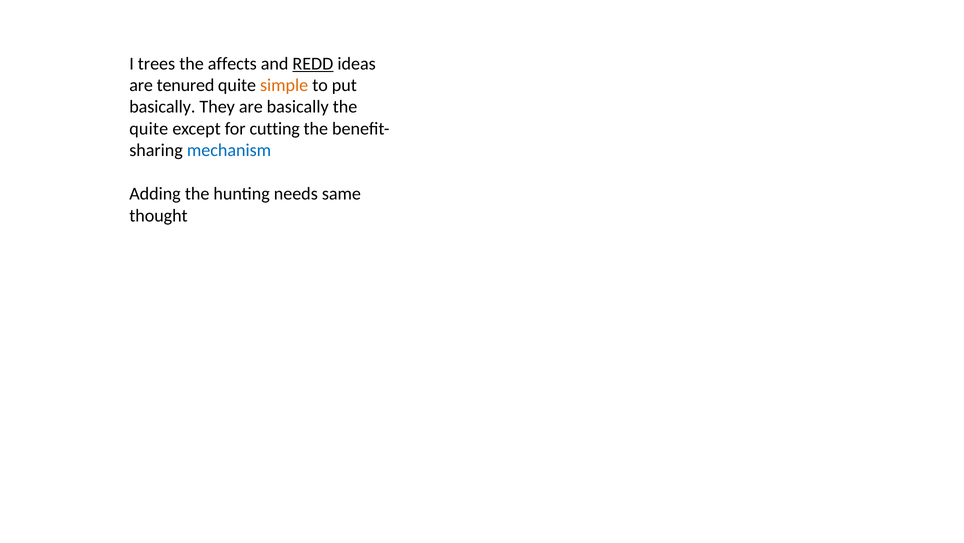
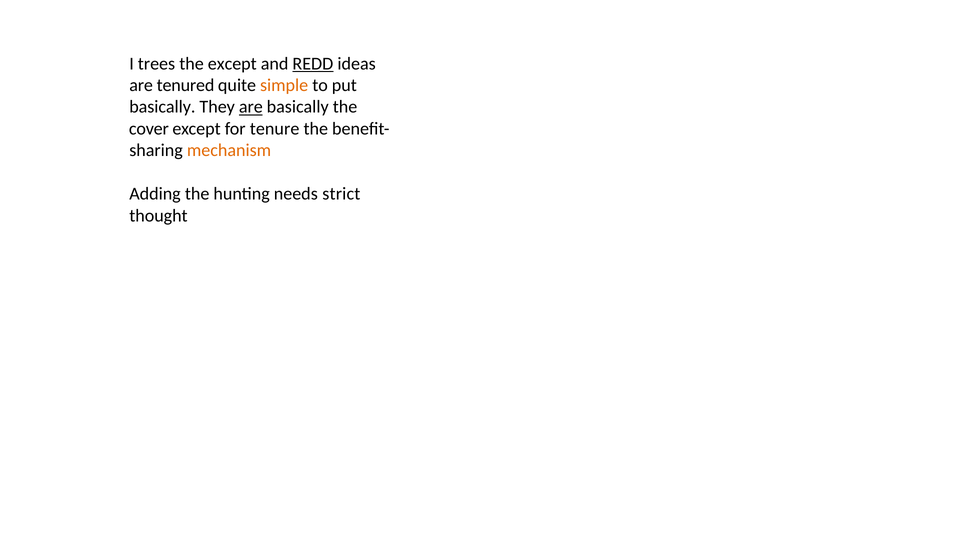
the affects: affects -> except
are at (251, 107) underline: none -> present
quite at (149, 129): quite -> cover
cutting: cutting -> tenure
mechanism colour: blue -> orange
same: same -> strict
